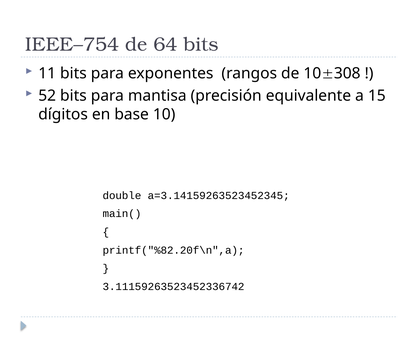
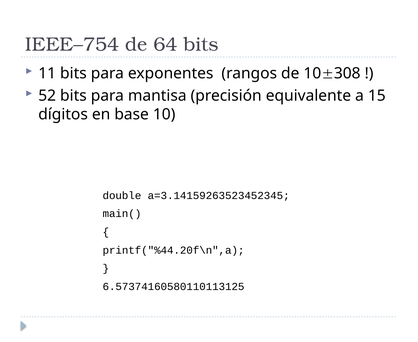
printf("%82.20f\n",a: printf("%82.20f\n",a -> printf("%44.20f\n",a
3.11159263523452336742: 3.11159263523452336742 -> 6.57374160580110113125
